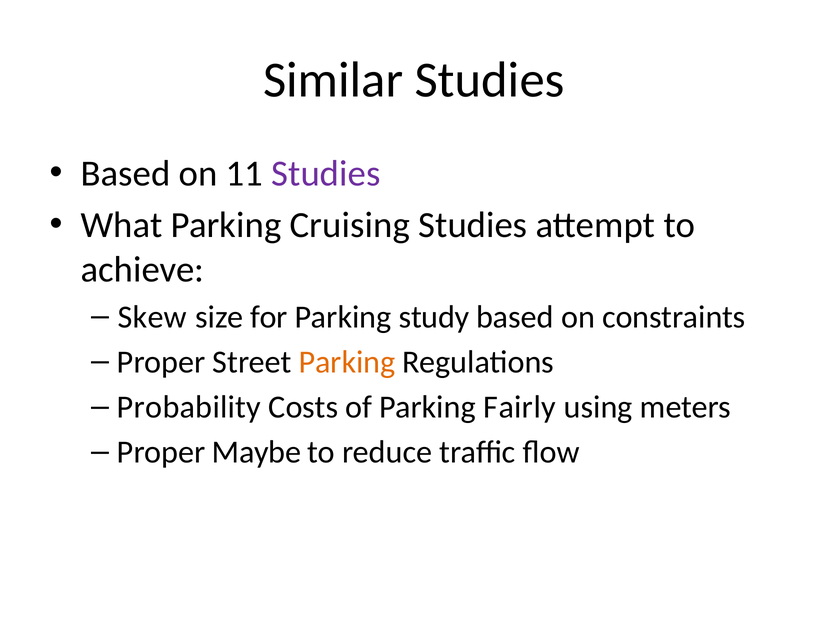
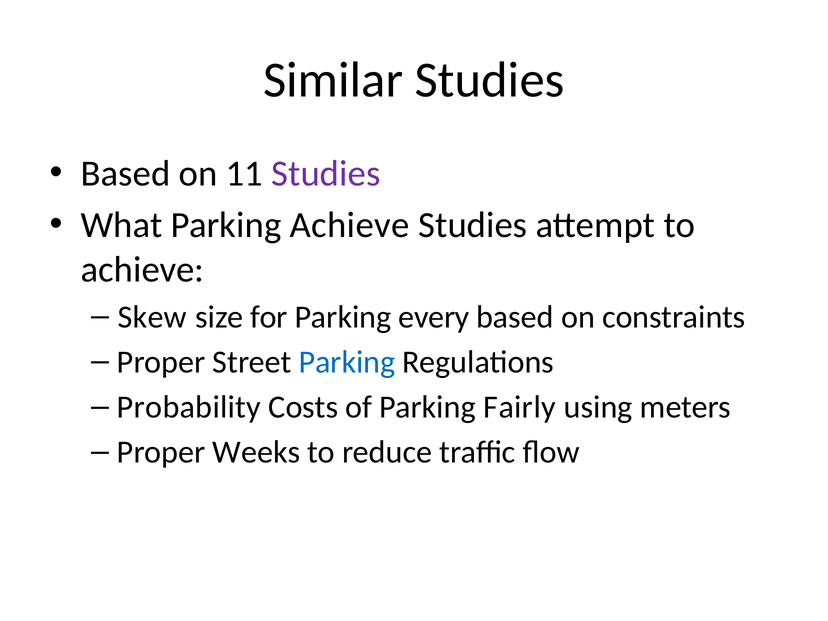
Parking Cruising: Cruising -> Achieve
study: study -> every
Parking at (347, 362) colour: orange -> blue
Maybe: Maybe -> Weeks
